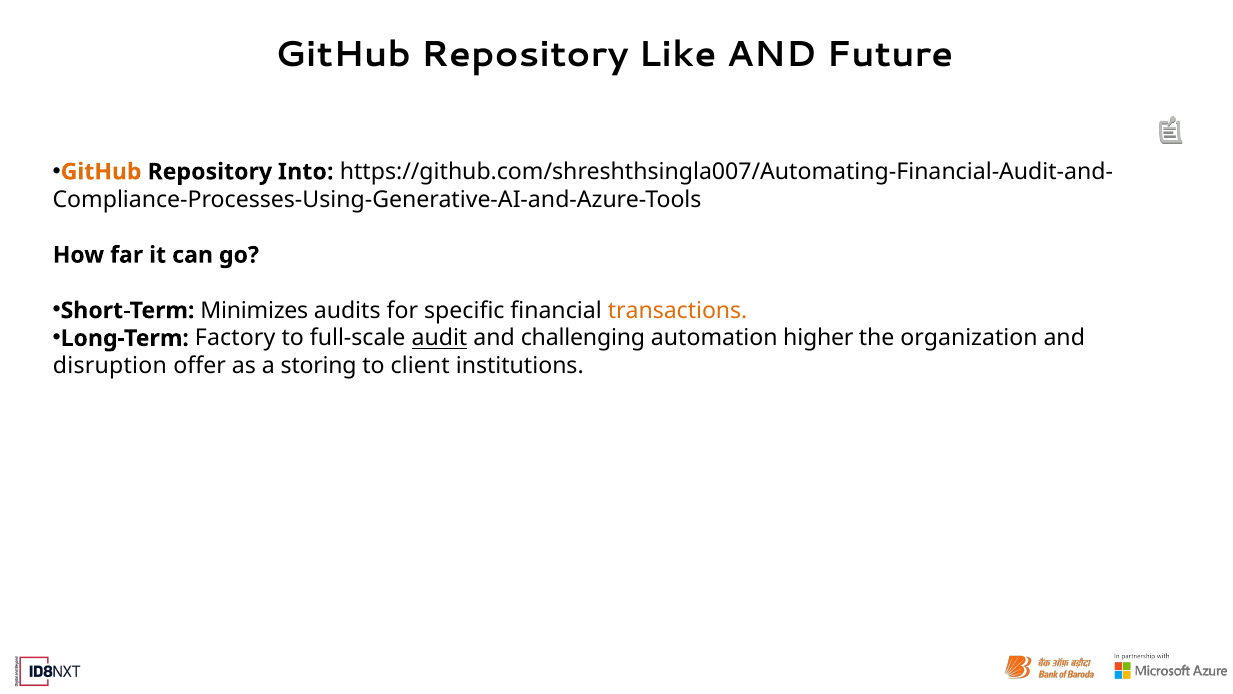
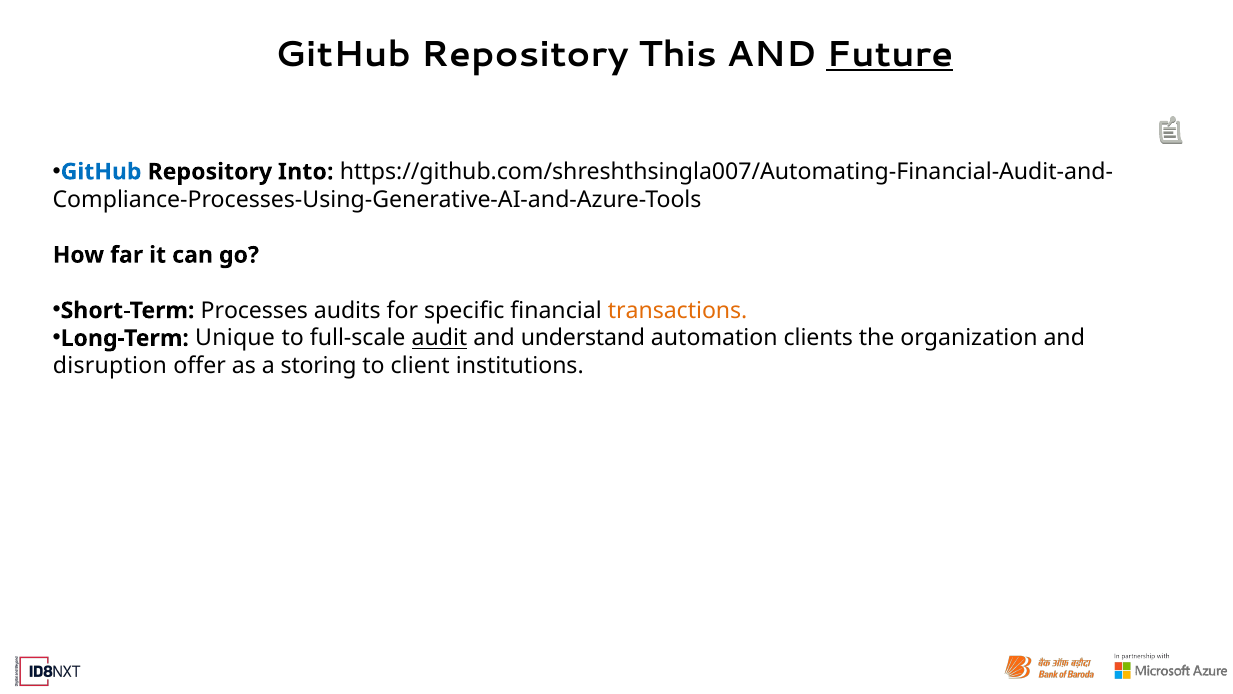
Like: Like -> This
Future underline: none -> present
GitHub at (101, 172) colour: orange -> blue
Minimizes: Minimizes -> Processes
Factory: Factory -> Unique
challenging: challenging -> understand
higher: higher -> clients
